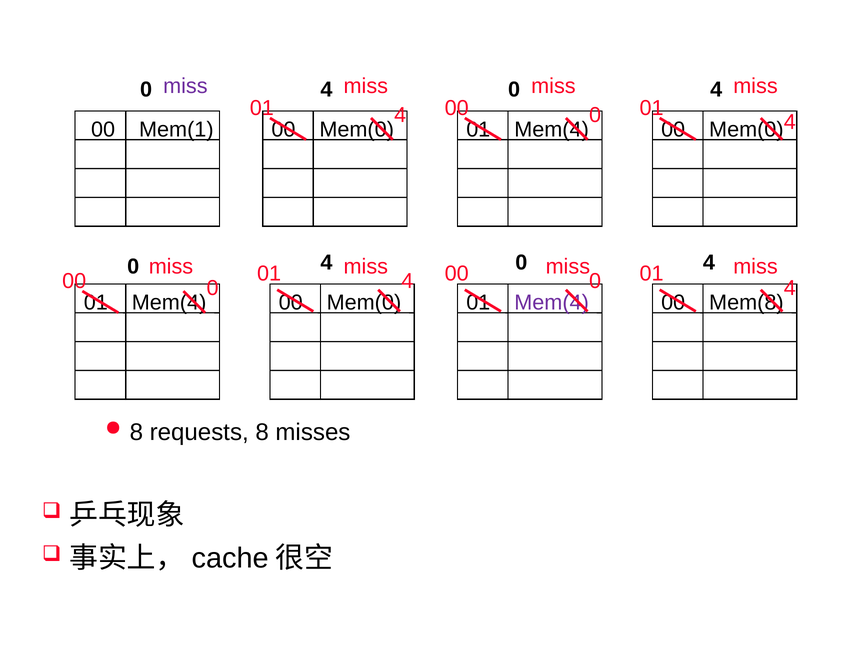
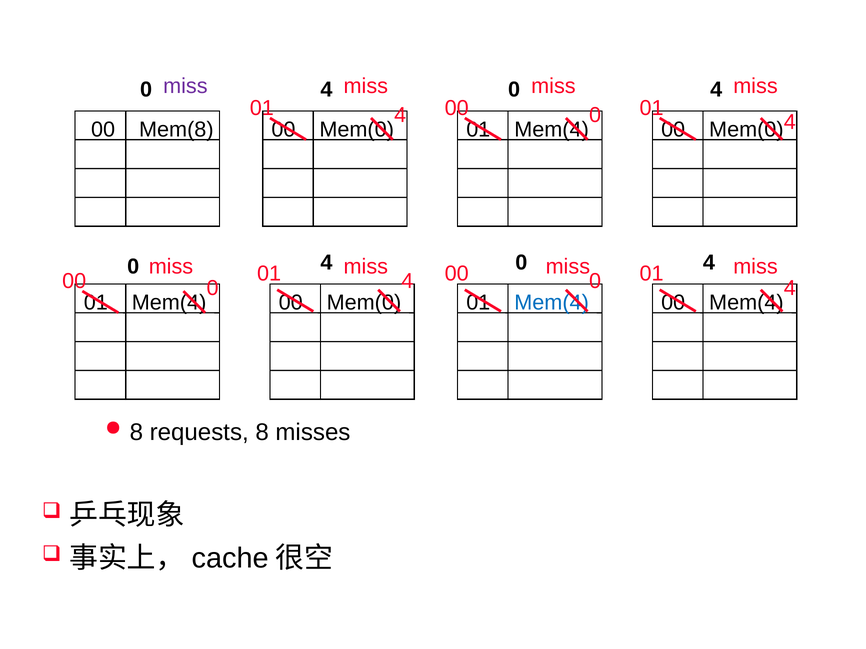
Mem(1: Mem(1 -> Mem(8
Mem(4 at (552, 303) colour: purple -> blue
00 Mem(8: Mem(8 -> Mem(4
